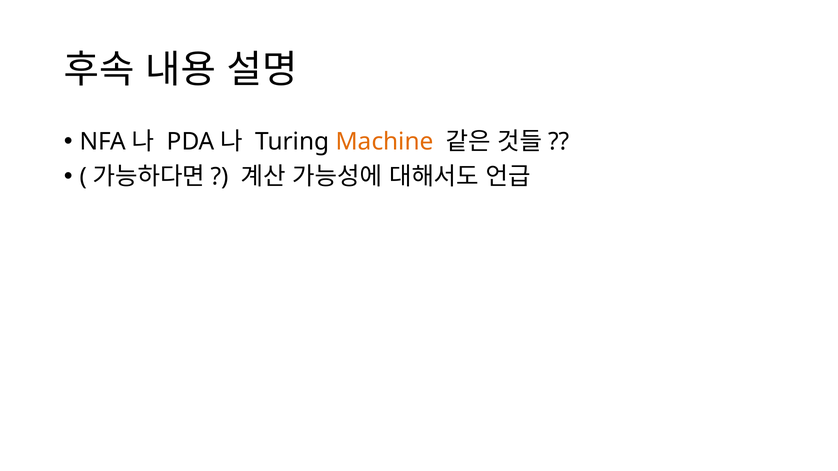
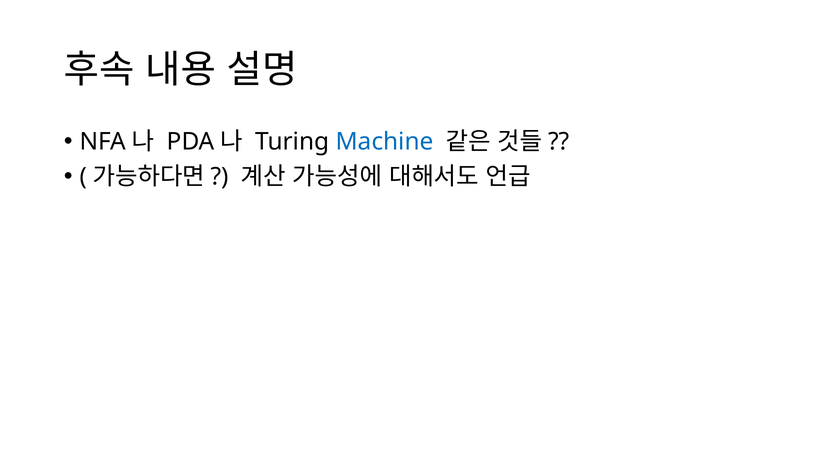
Machine colour: orange -> blue
